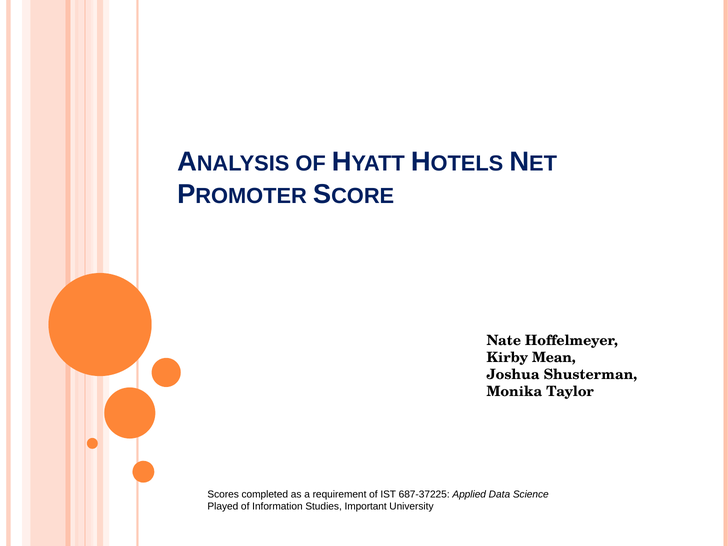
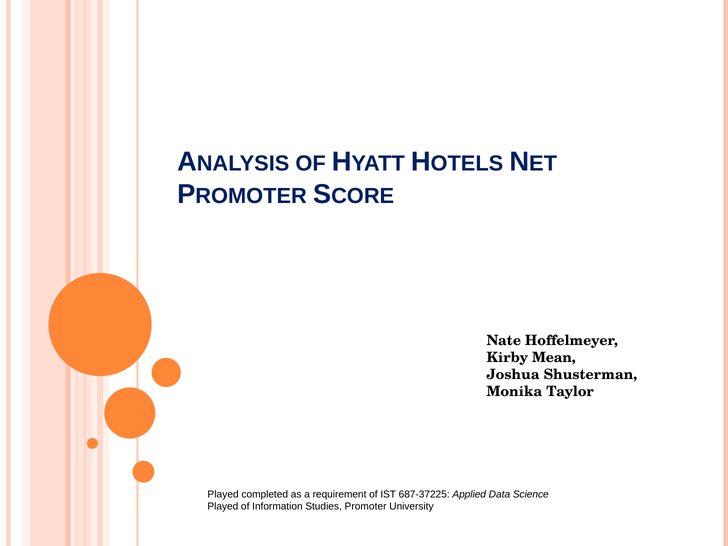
Scores at (223, 494): Scores -> Played
Important: Important -> Promoter
